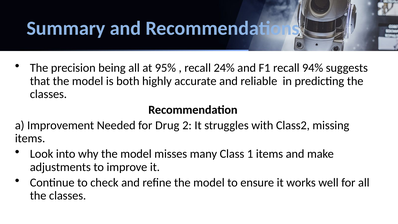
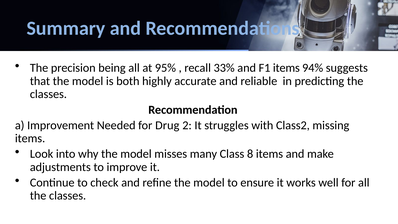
24%: 24% -> 33%
F1 recall: recall -> items
1: 1 -> 8
